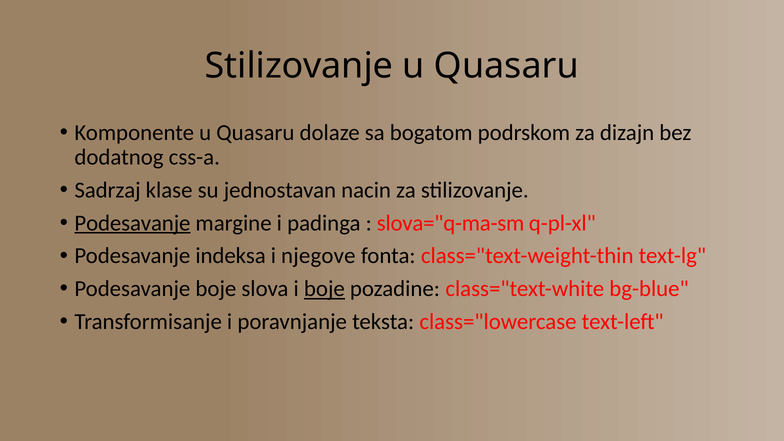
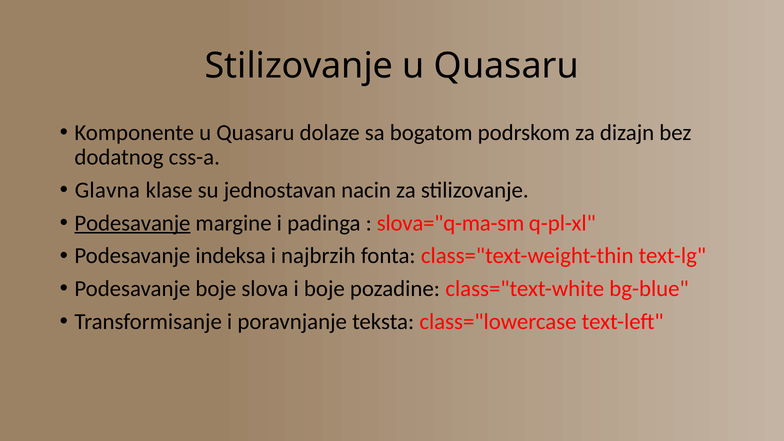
Sadrzaj: Sadrzaj -> Glavna
njegove: njegove -> najbrzih
boje at (324, 289) underline: present -> none
